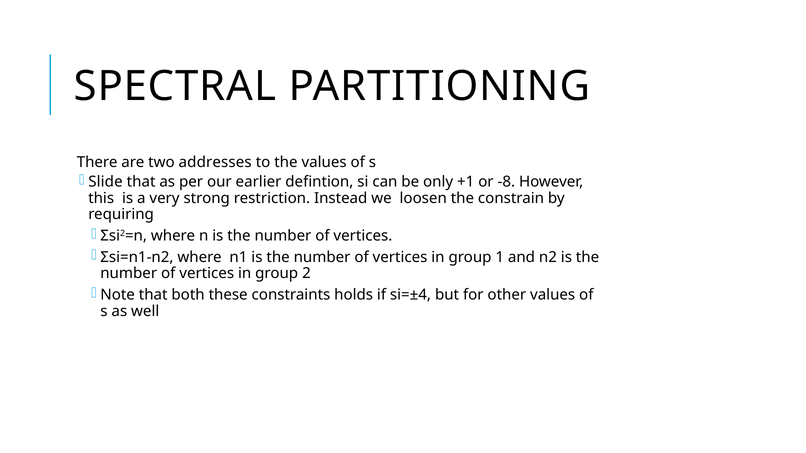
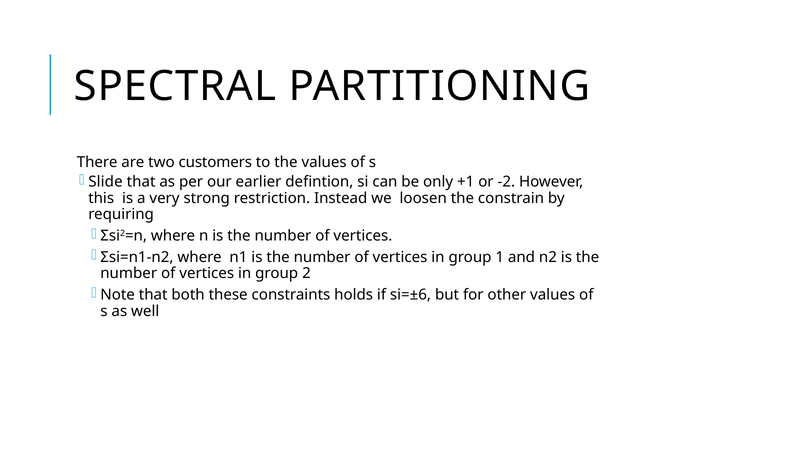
addresses: addresses -> customers
-8: -8 -> -2
si=±4: si=±4 -> si=±6
